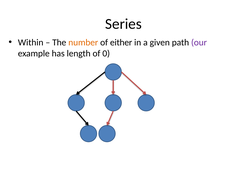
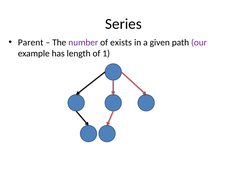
Within: Within -> Parent
number colour: orange -> purple
either: either -> exists
0: 0 -> 1
